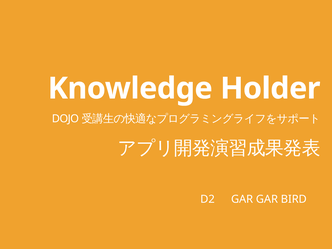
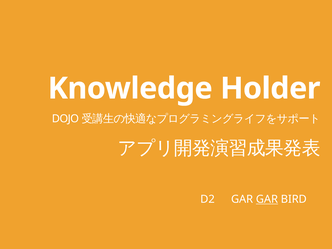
GAR at (267, 199) underline: none -> present
